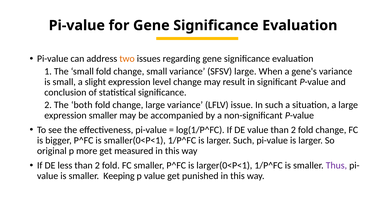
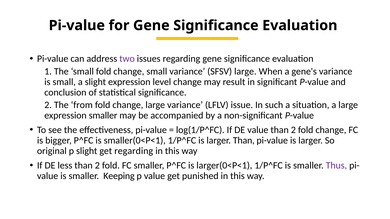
two colour: orange -> purple
both: both -> from
larger Such: Such -> Than
p more: more -> slight
get measured: measured -> regarding
